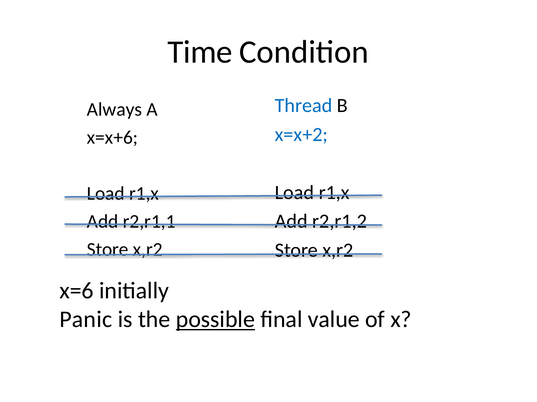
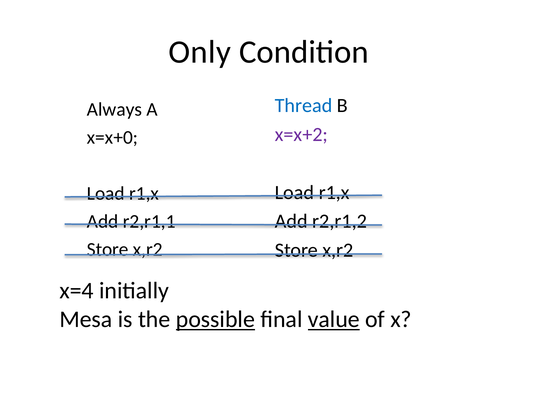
Time: Time -> Only
x=x+2 colour: blue -> purple
x=x+6: x=x+6 -> x=x+0
x=6: x=6 -> x=4
Panic: Panic -> Mesa
value underline: none -> present
